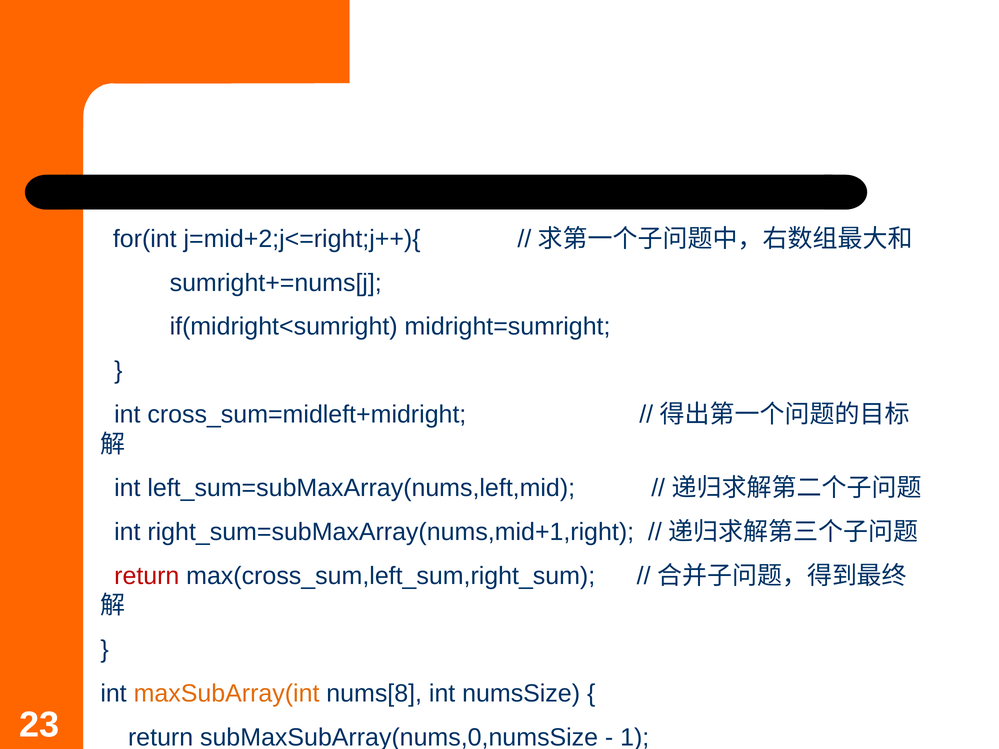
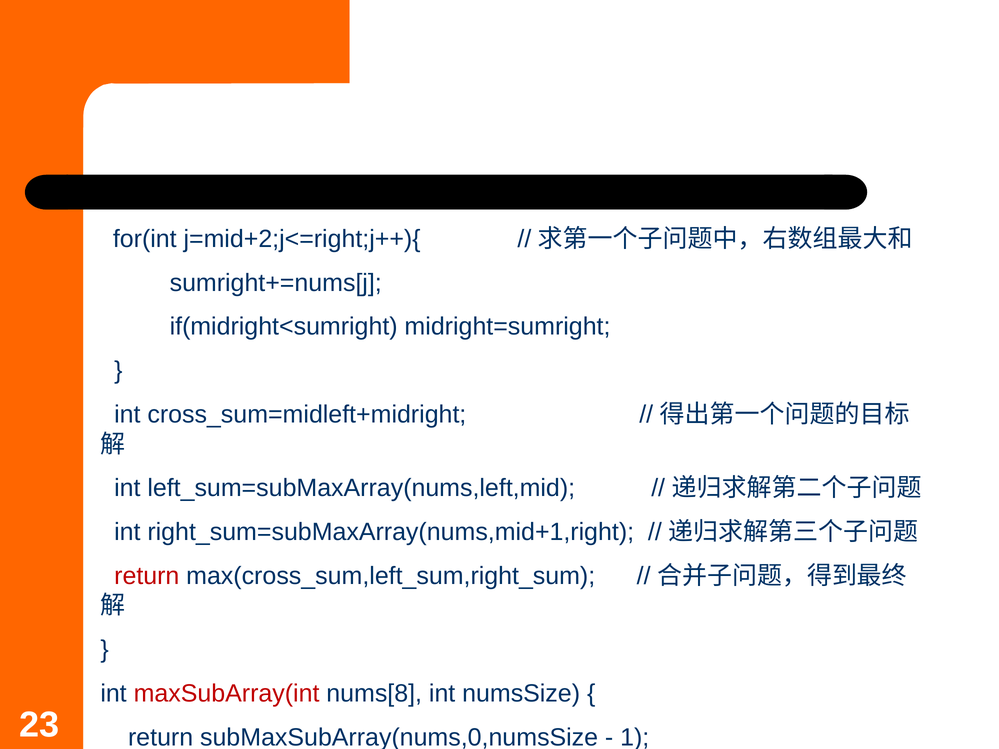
maxSubArray(int colour: orange -> red
